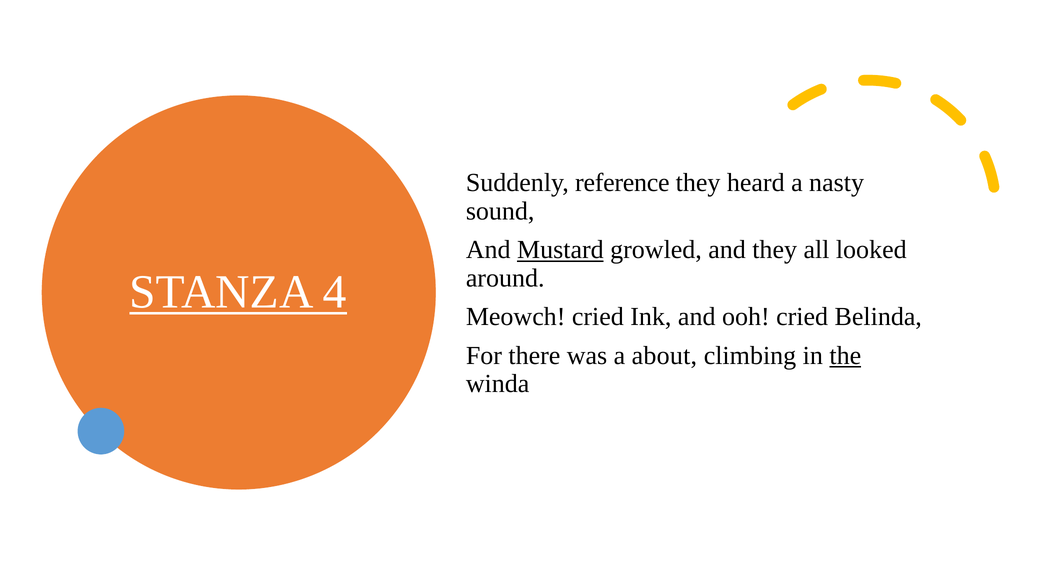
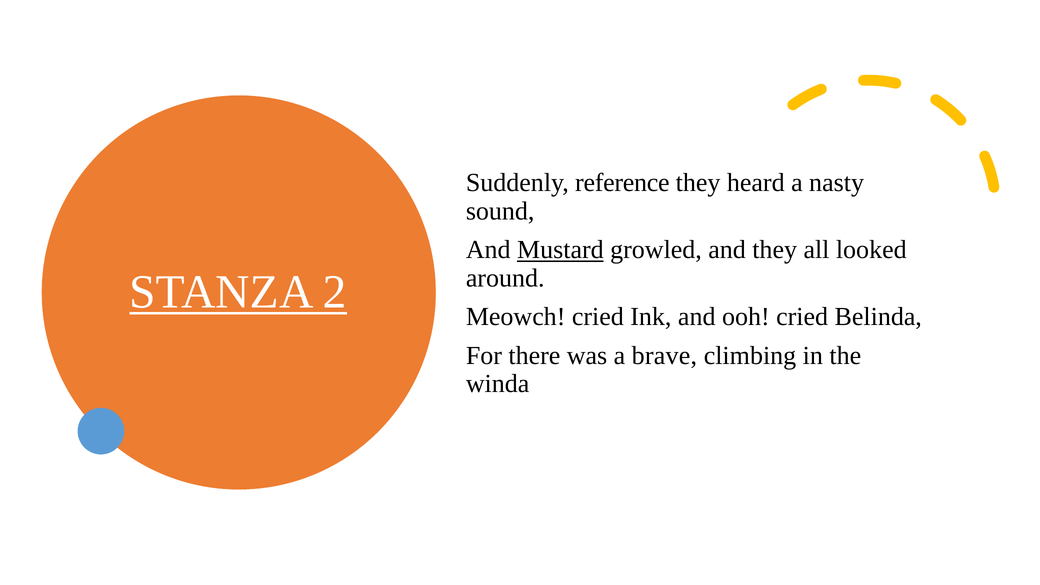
4: 4 -> 2
about: about -> brave
the underline: present -> none
